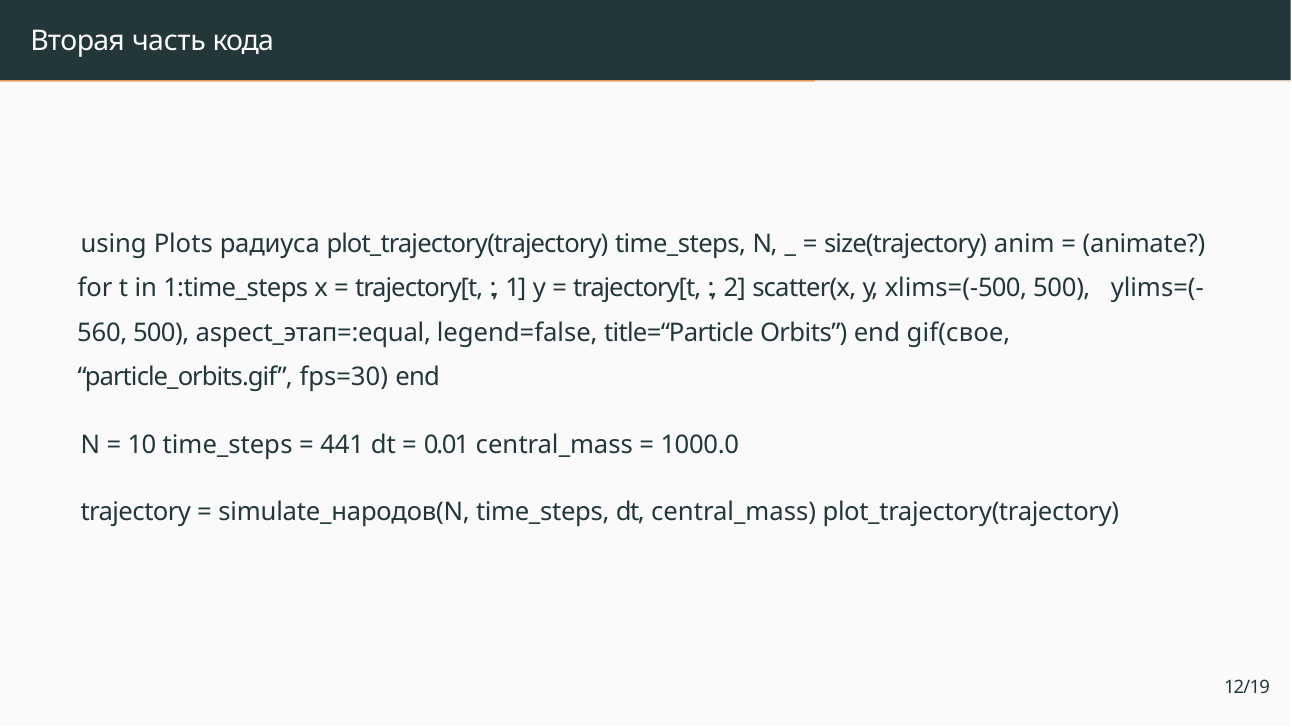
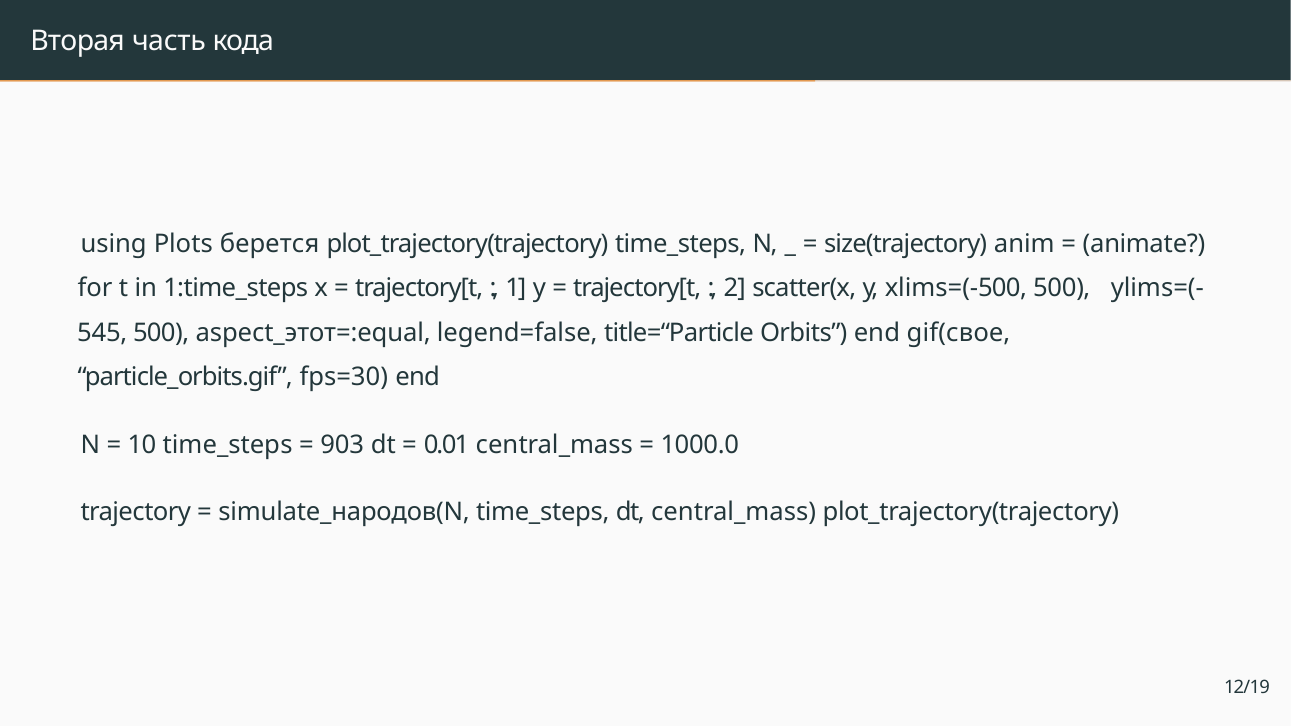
радиуса: радиуса -> берется
560: 560 -> 545
aspect_этап=:equal: aspect_этап=:equal -> aspect_этот=:equal
441: 441 -> 903
